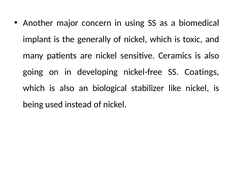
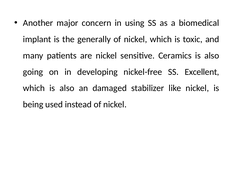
Coatings: Coatings -> Excellent
biological: biological -> damaged
